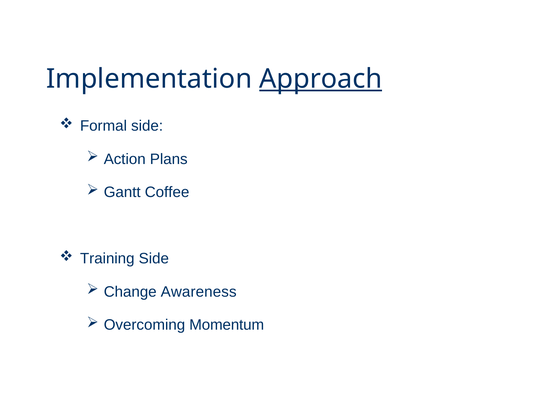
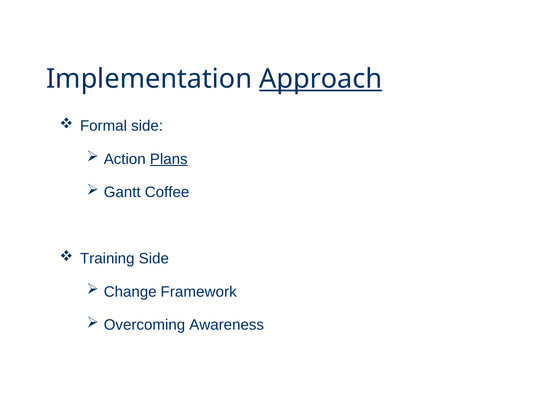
Plans underline: none -> present
Awareness: Awareness -> Framework
Momentum: Momentum -> Awareness
